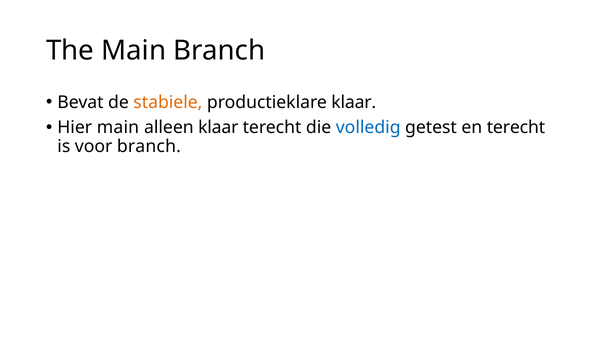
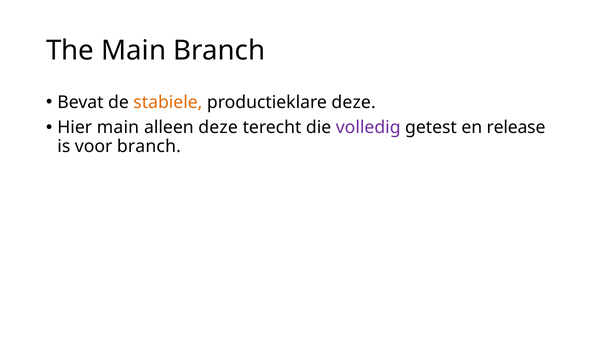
productieklare klaar: klaar -> deze
alleen klaar: klaar -> deze
volledig colour: blue -> purple
en terecht: terecht -> release
